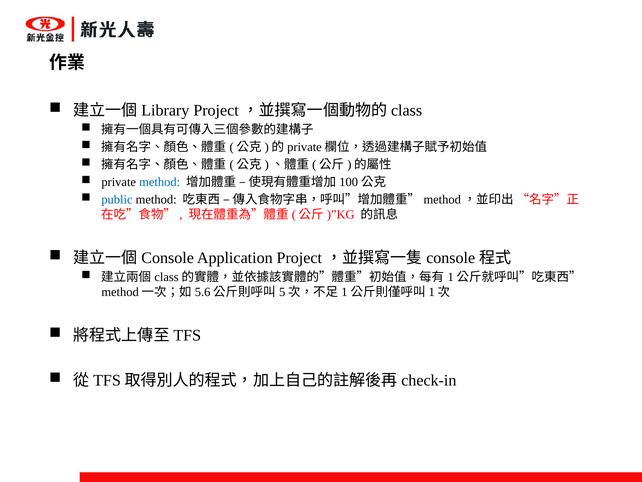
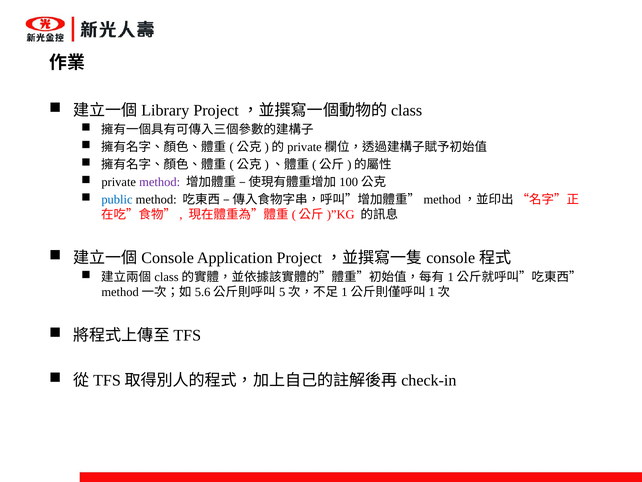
method at (160, 182) colour: blue -> purple
